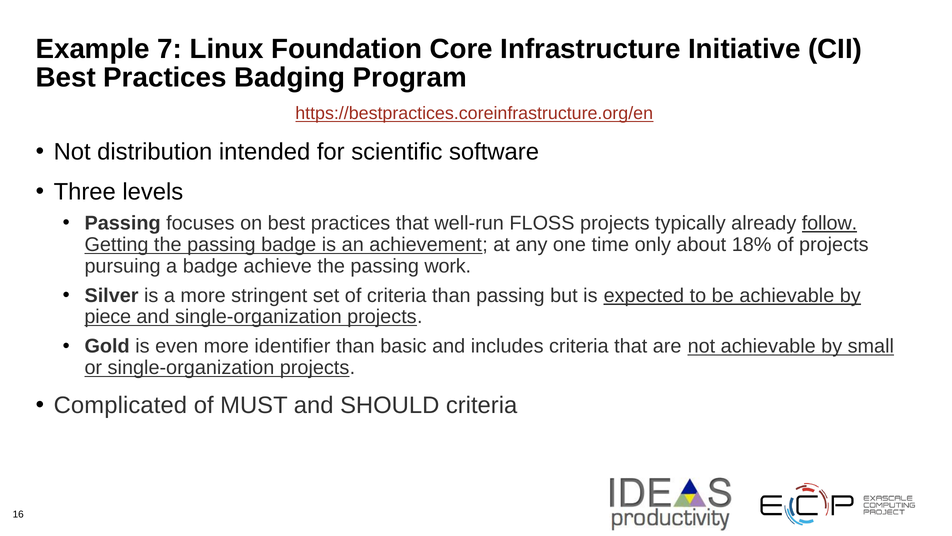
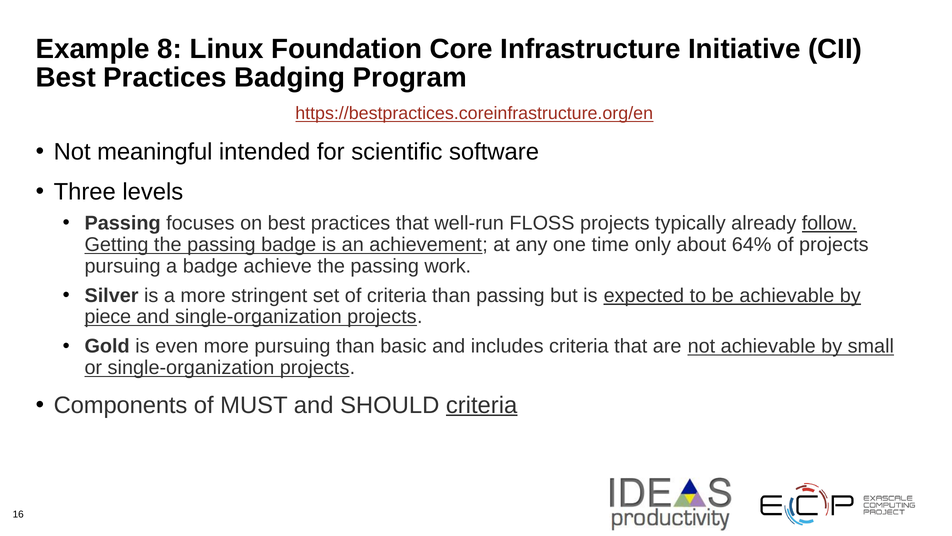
7: 7 -> 8
distribution: distribution -> meaningful
18%: 18% -> 64%
more identifier: identifier -> pursuing
Complicated: Complicated -> Components
criteria at (482, 405) underline: none -> present
